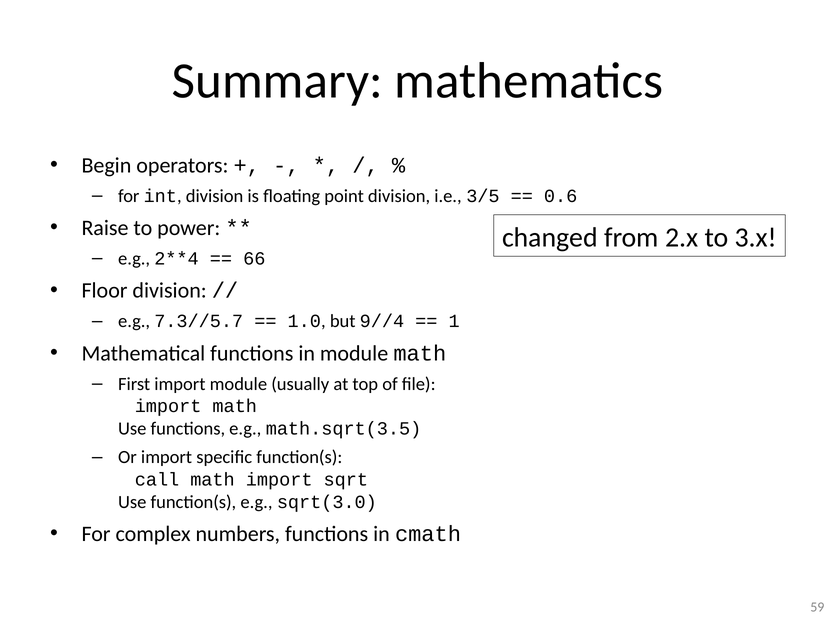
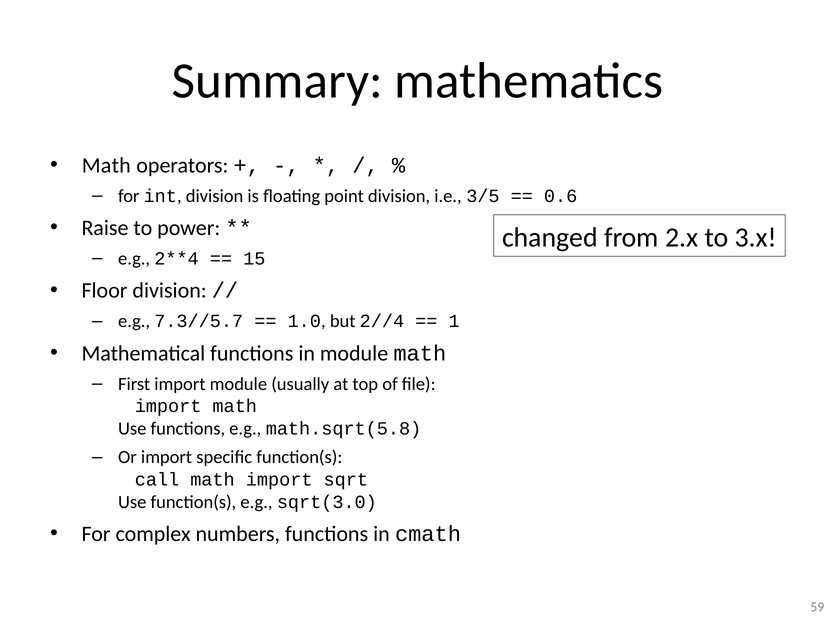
Begin at (106, 165): Begin -> Math
66: 66 -> 15
9//4: 9//4 -> 2//4
math.sqrt(3.5: math.sqrt(3.5 -> math.sqrt(5.8
